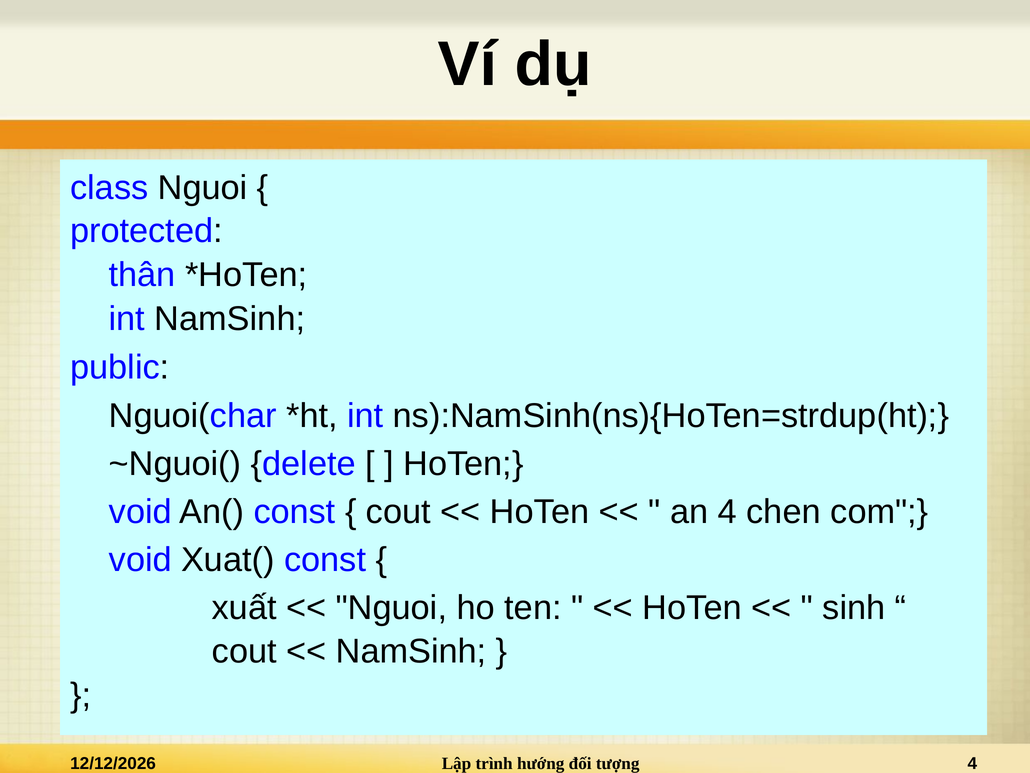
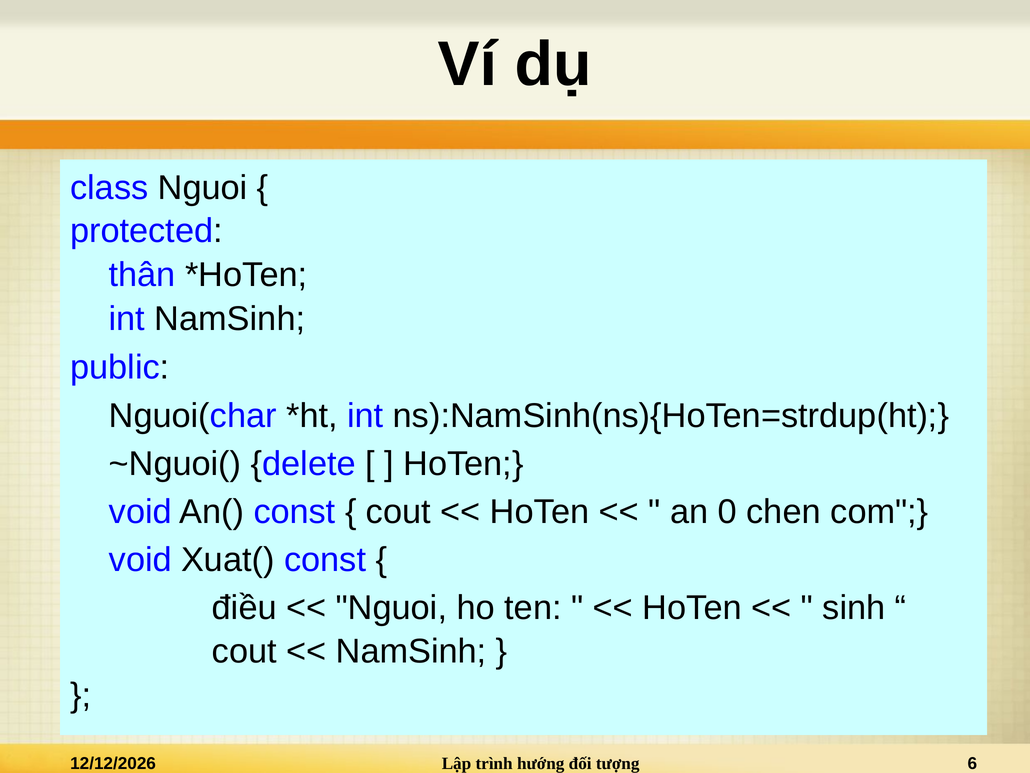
an 4: 4 -> 0
xuất: xuất -> điều
tượng 4: 4 -> 6
